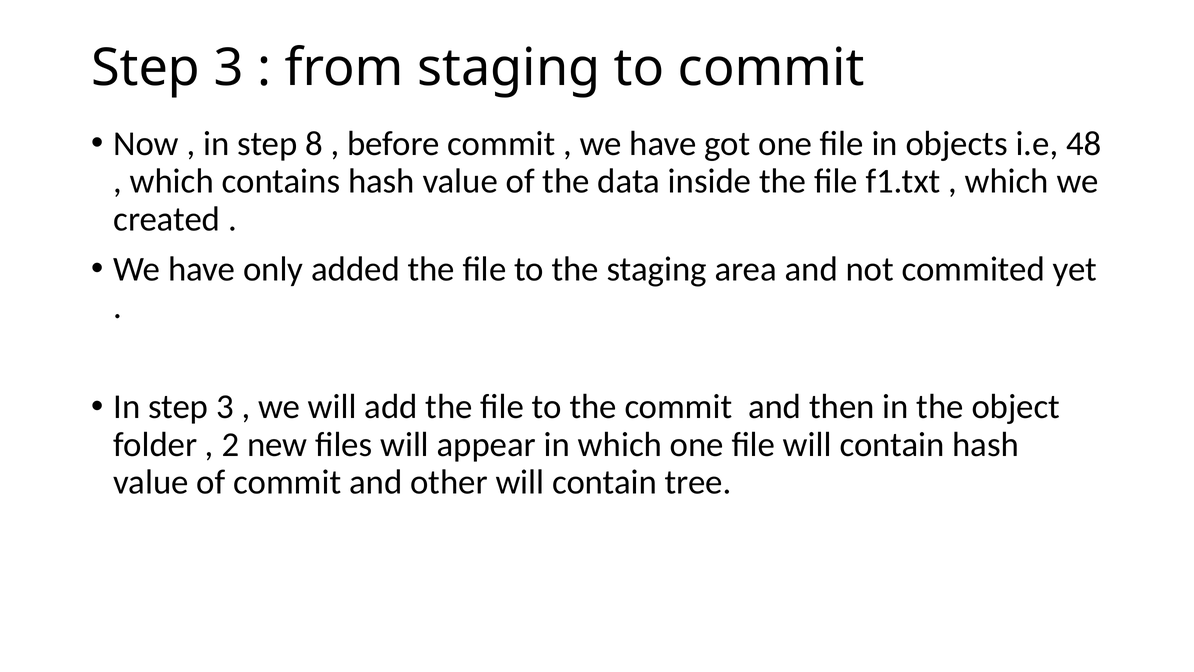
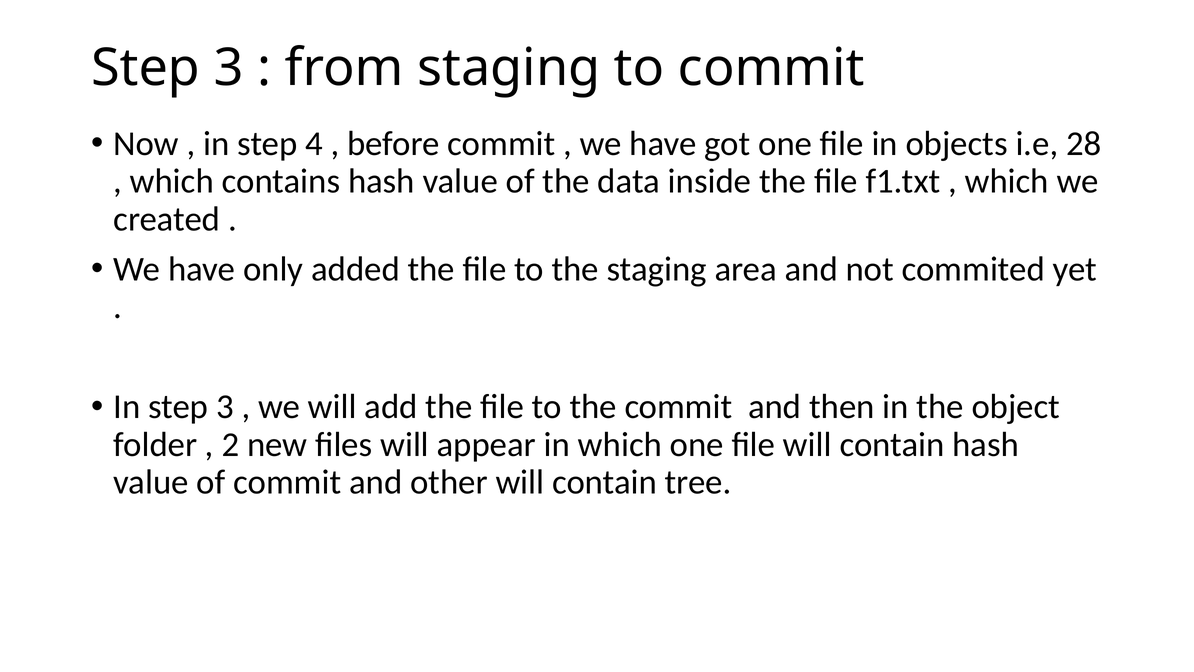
8: 8 -> 4
48: 48 -> 28
